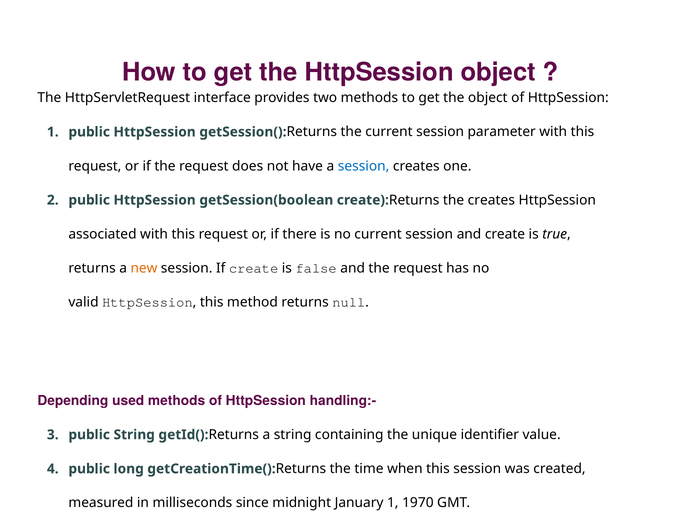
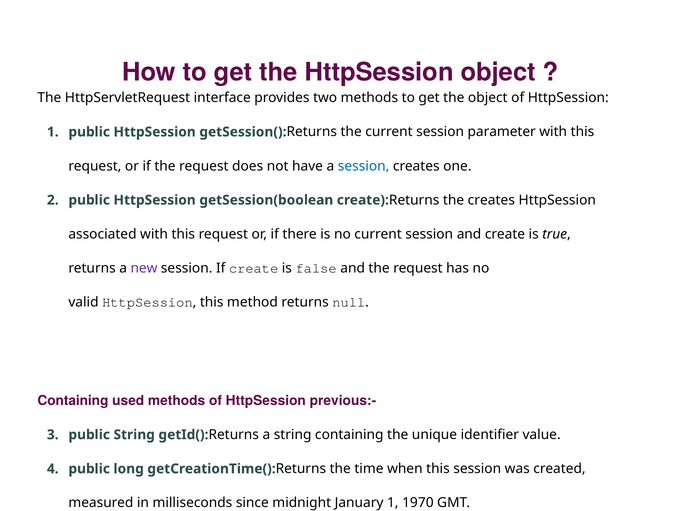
new colour: orange -> purple
Depending at (73, 400): Depending -> Containing
handling:-: handling:- -> previous:-
